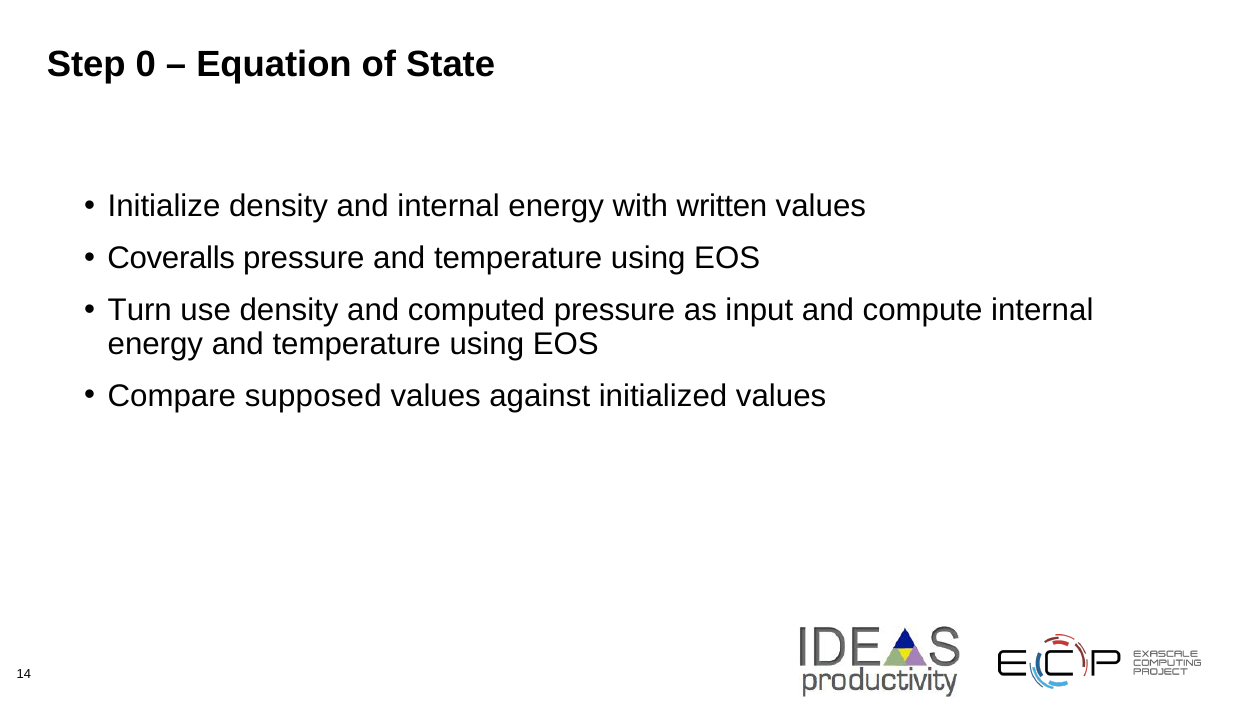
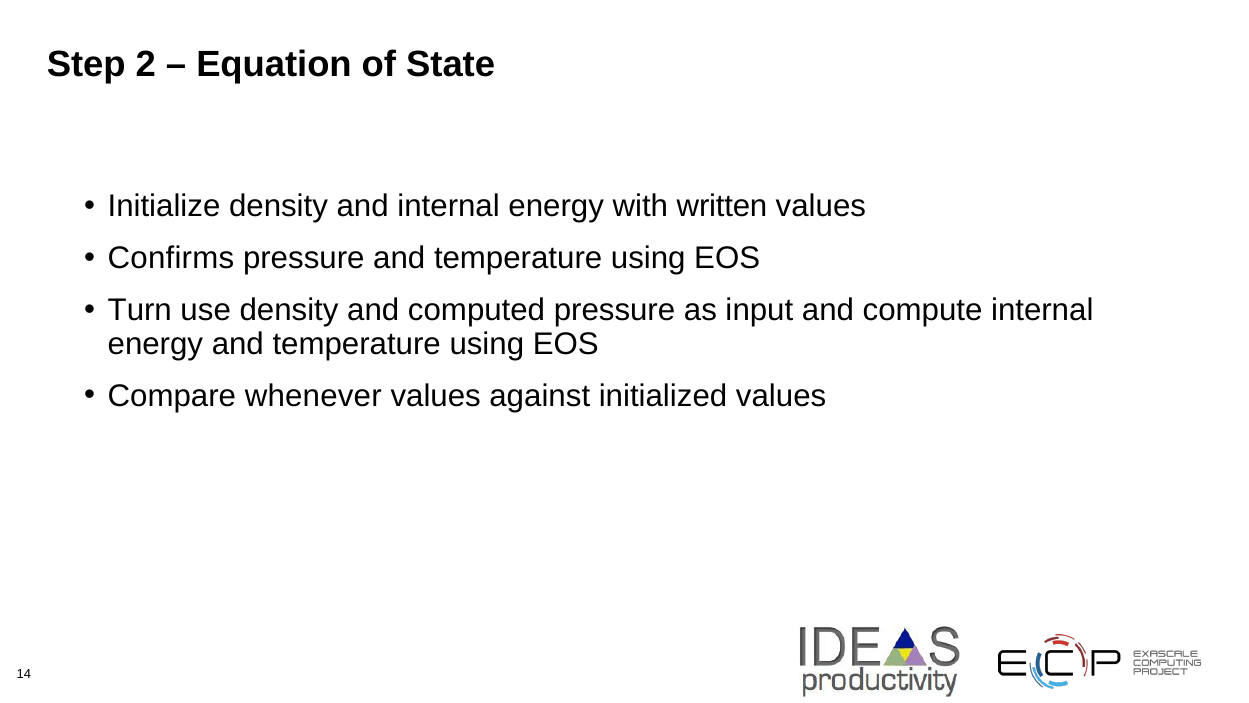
0: 0 -> 2
Coveralls: Coveralls -> Confirms
supposed: supposed -> whenever
